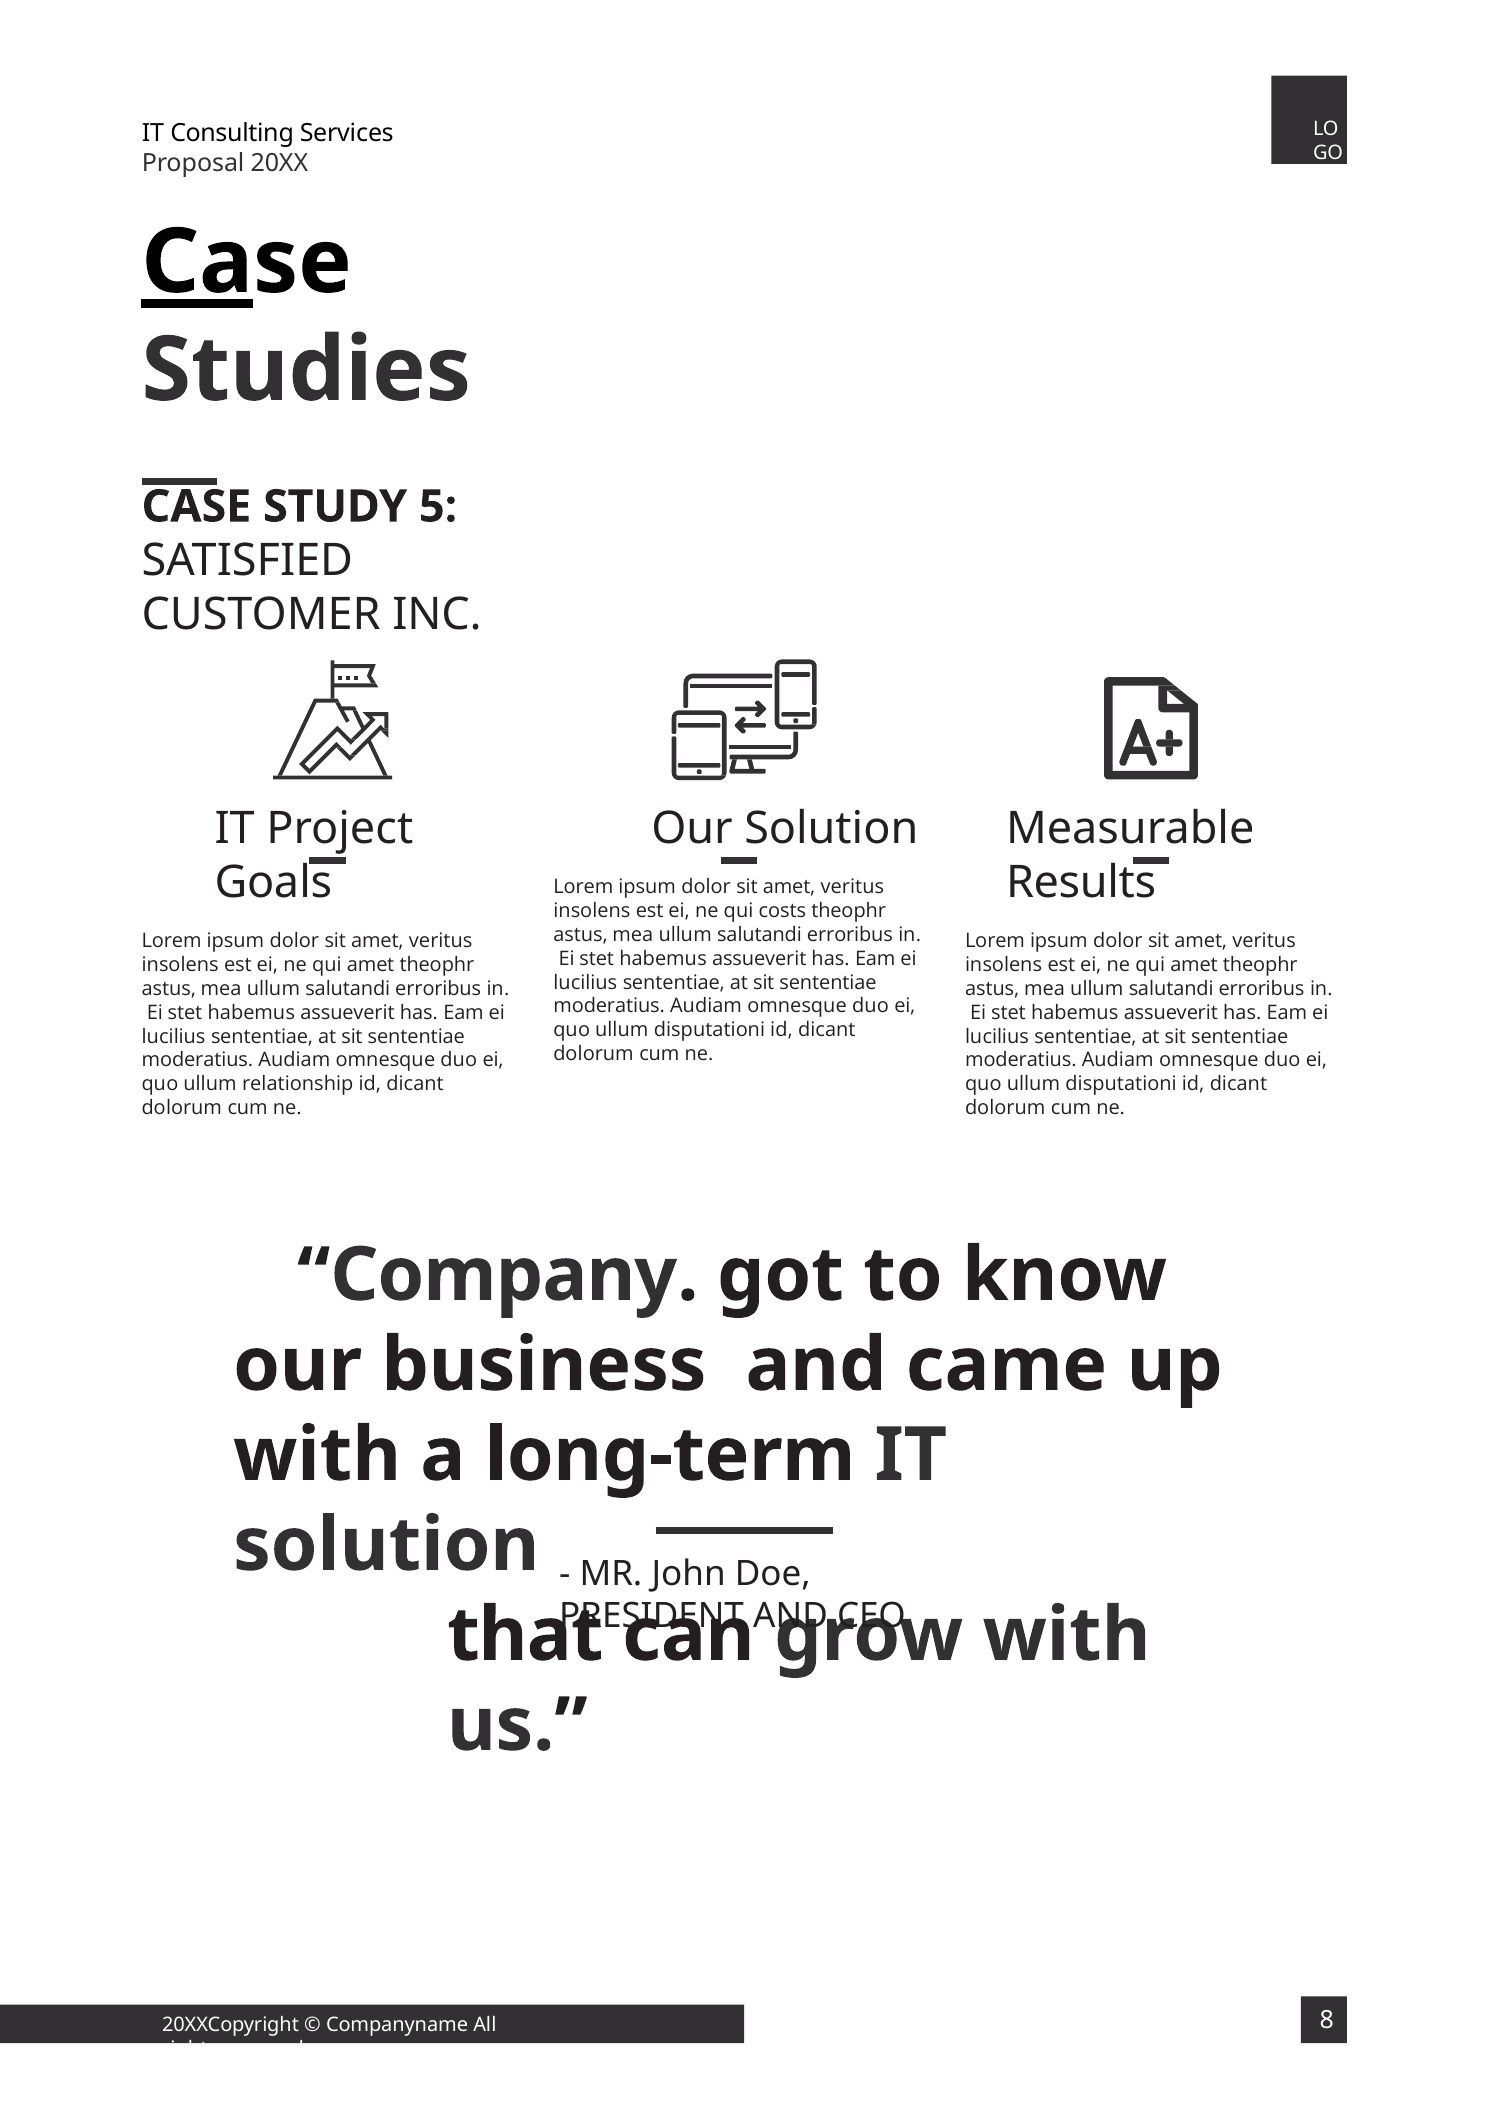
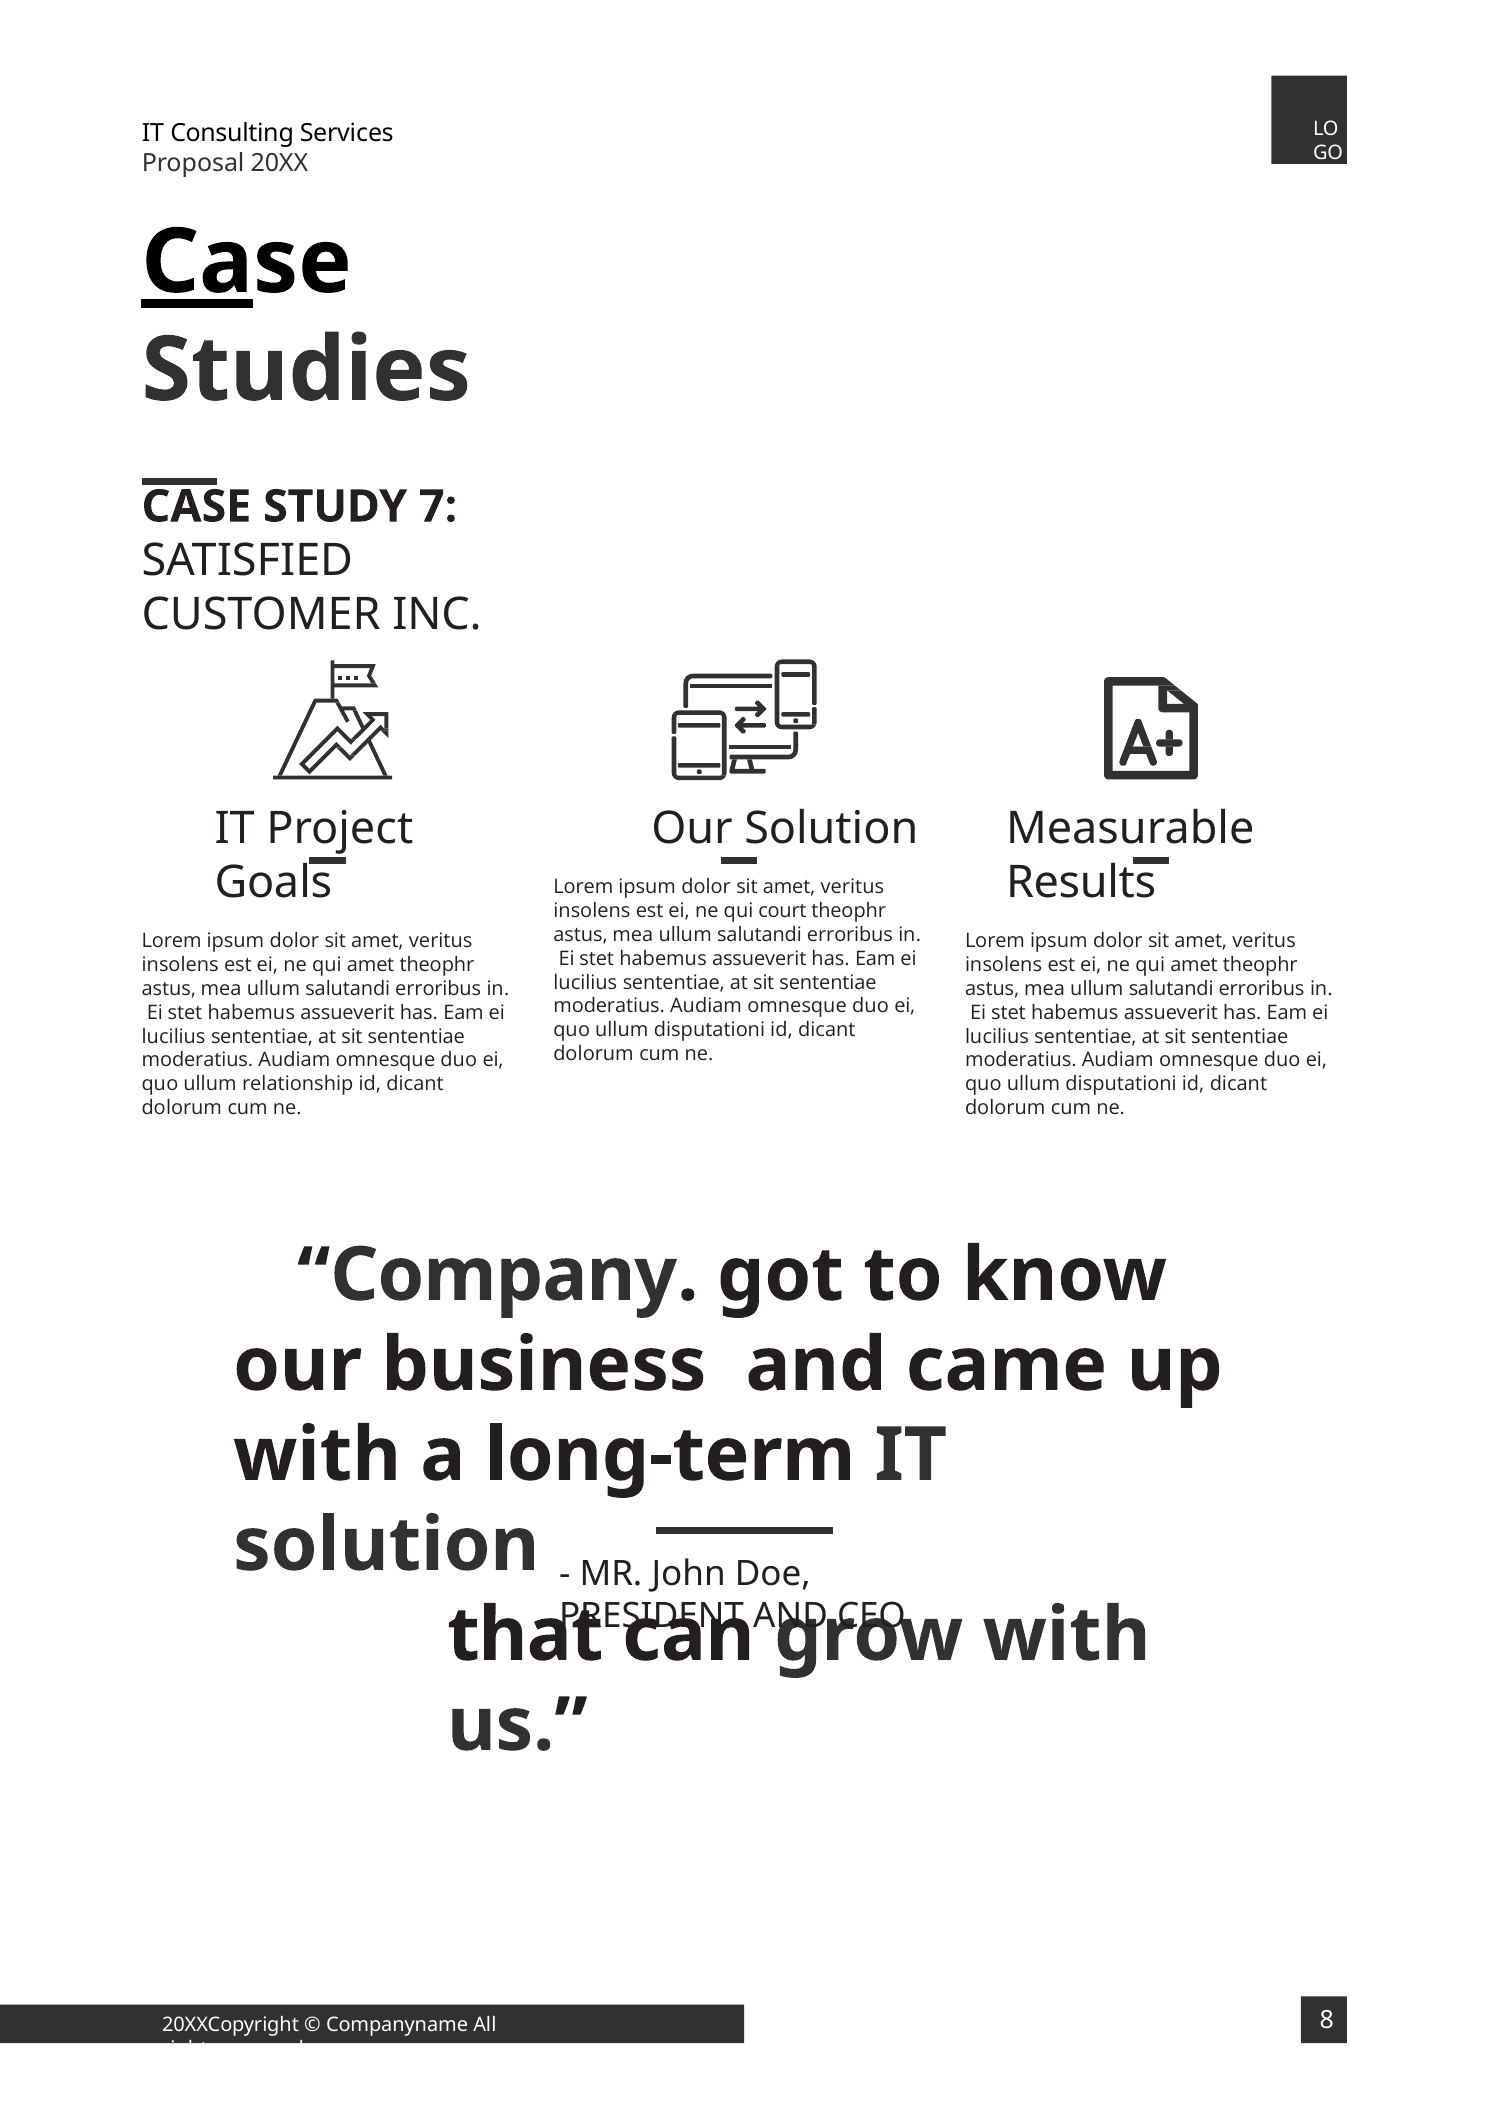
5: 5 -> 7
costs: costs -> court
